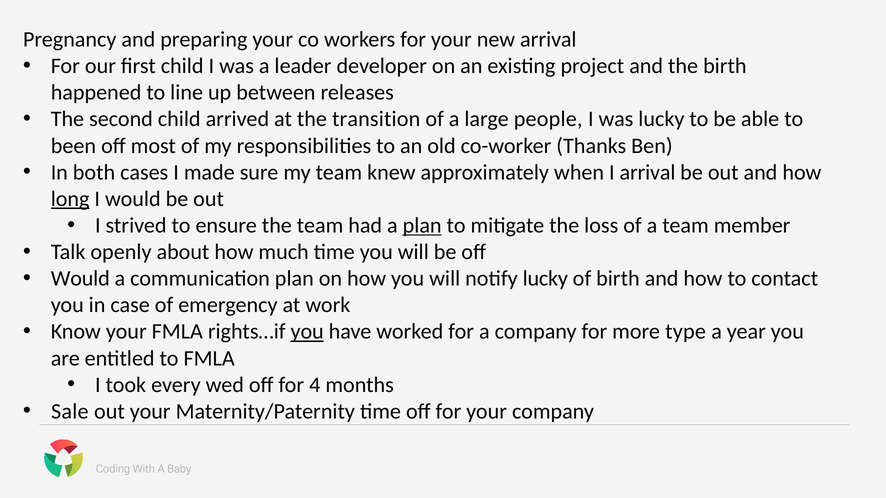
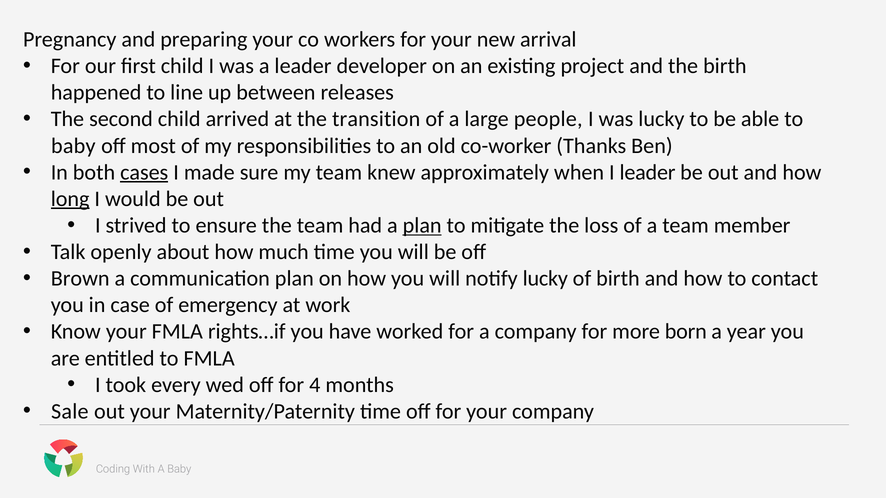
been at (73, 146): been -> baby
cases underline: none -> present
I arrival: arrival -> leader
Would at (80, 279): Would -> Brown
you at (307, 332) underline: present -> none
type: type -> born
